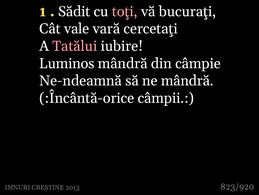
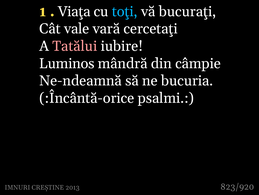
Sădit: Sădit -> Viaţa
toţi colour: pink -> light blue
ne mândră: mândră -> bucuria
câmpii: câmpii -> psalmi
